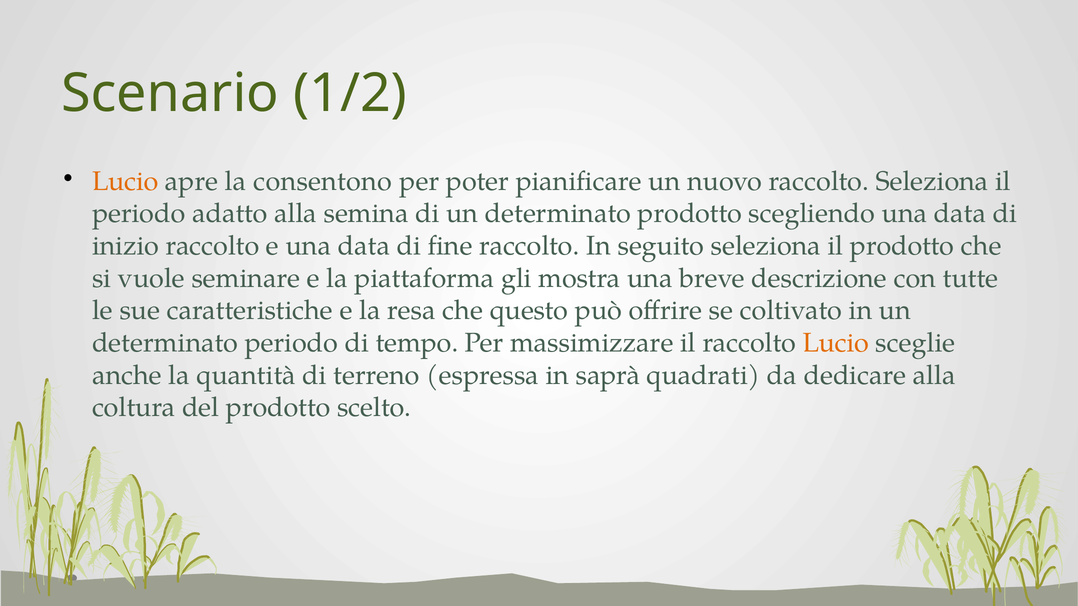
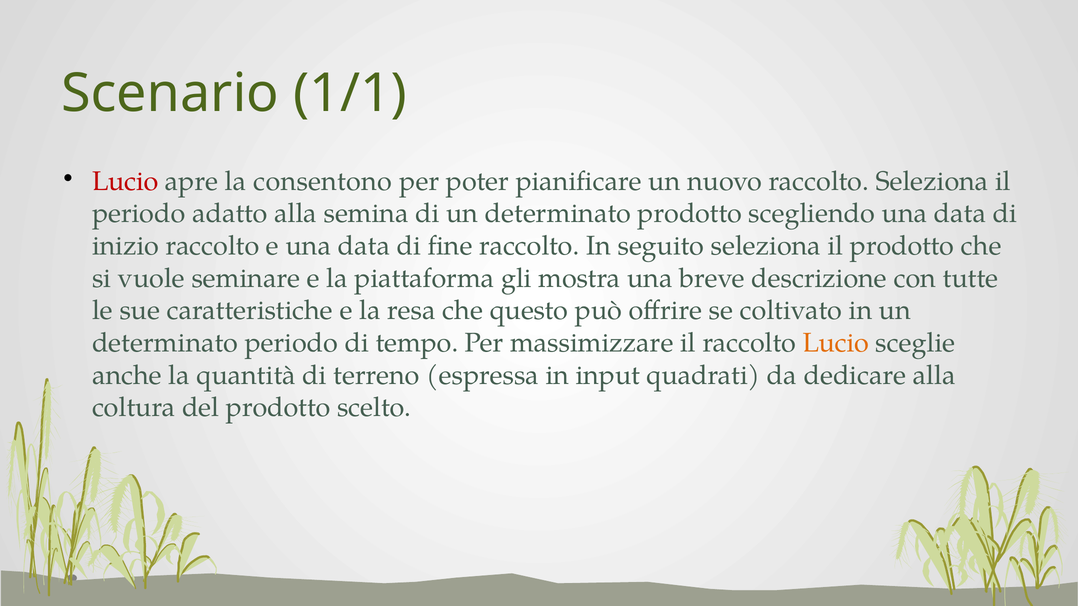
1/2: 1/2 -> 1/1
Lucio at (125, 181) colour: orange -> red
saprà: saprà -> input
